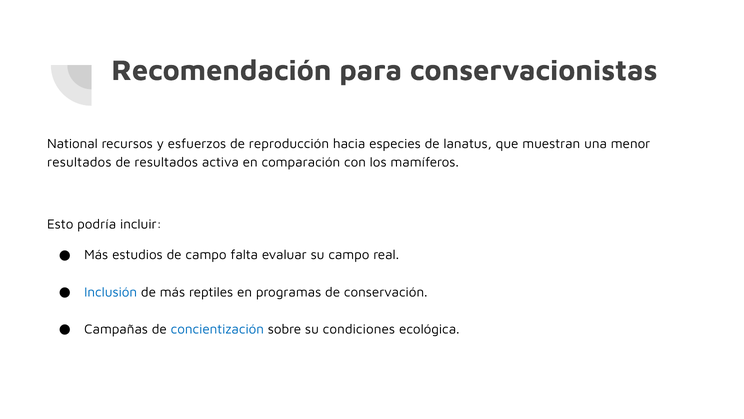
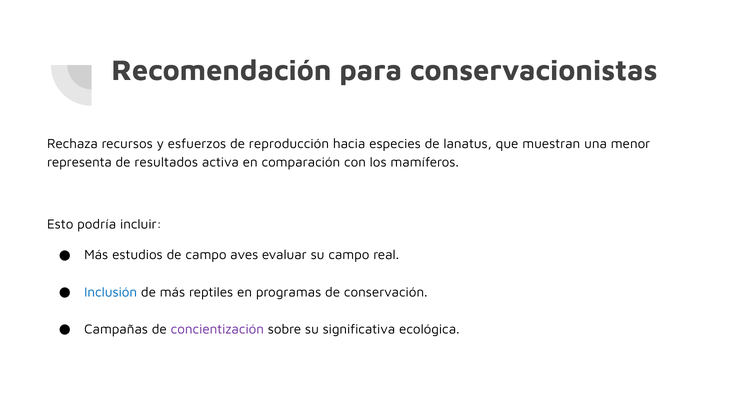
National: National -> Rechaza
resultados at (79, 162): resultados -> representa
falta: falta -> aves
concientización colour: blue -> purple
condiciones: condiciones -> significativa
